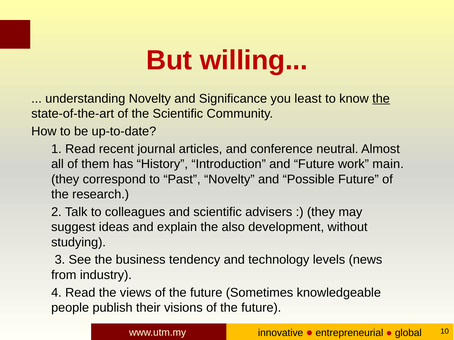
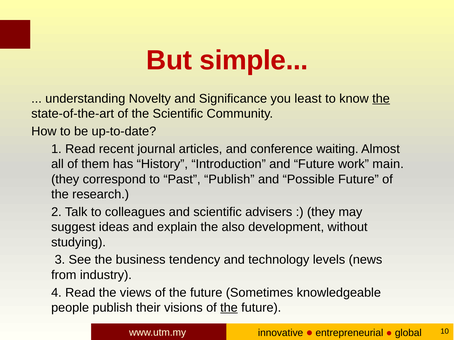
willing: willing -> simple
neutral: neutral -> waiting
Past Novelty: Novelty -> Publish
the at (229, 308) underline: none -> present
